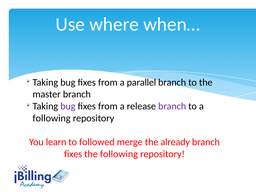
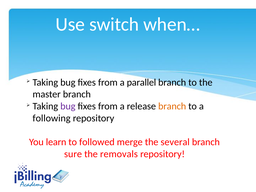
where: where -> switch
branch at (172, 106) colour: purple -> orange
already: already -> several
fixes at (73, 154): fixes -> sure
the following: following -> removals
